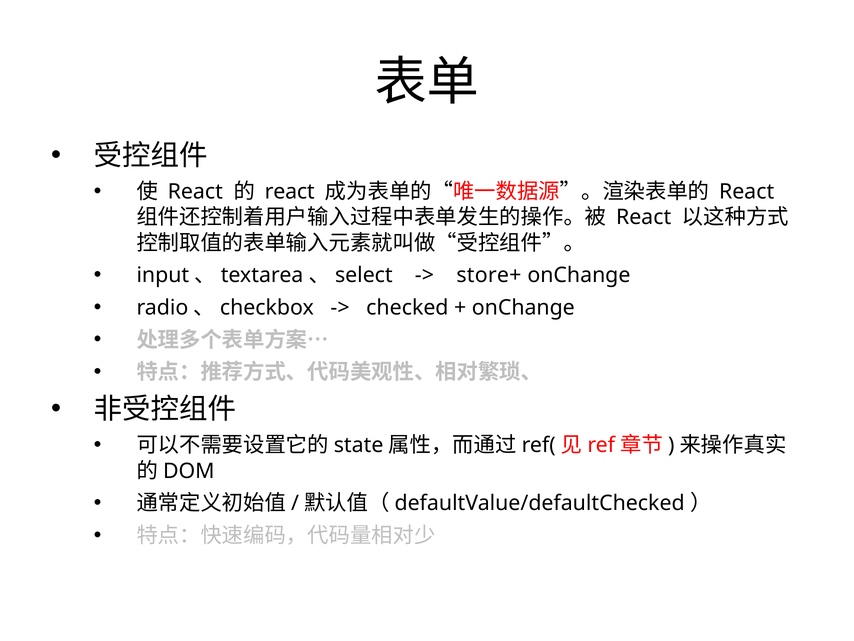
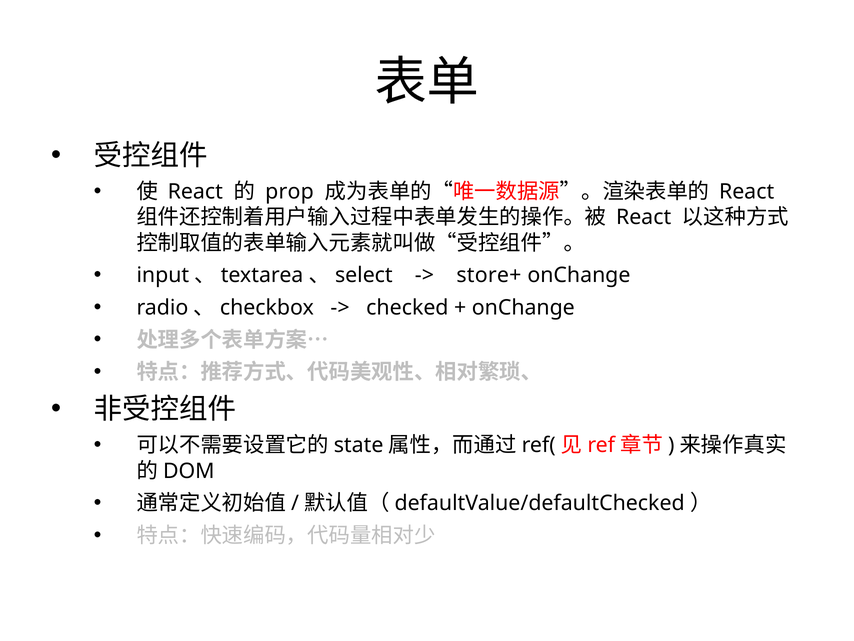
react at (290, 192): react -> prop
